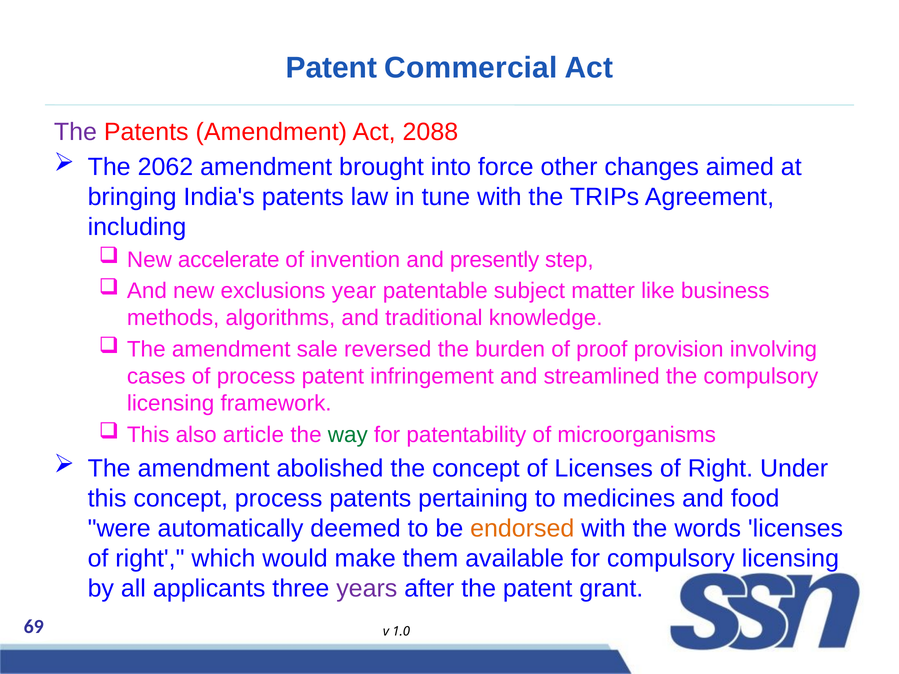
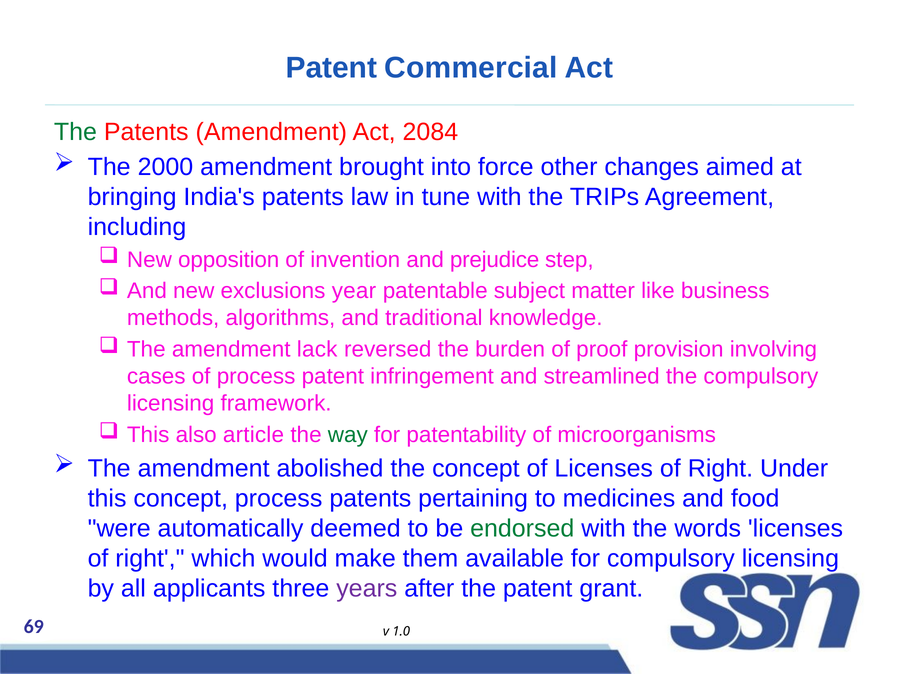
The at (75, 132) colour: purple -> green
2088: 2088 -> 2084
2062: 2062 -> 2000
accelerate: accelerate -> opposition
presently: presently -> prejudice
sale: sale -> lack
endorsed colour: orange -> green
